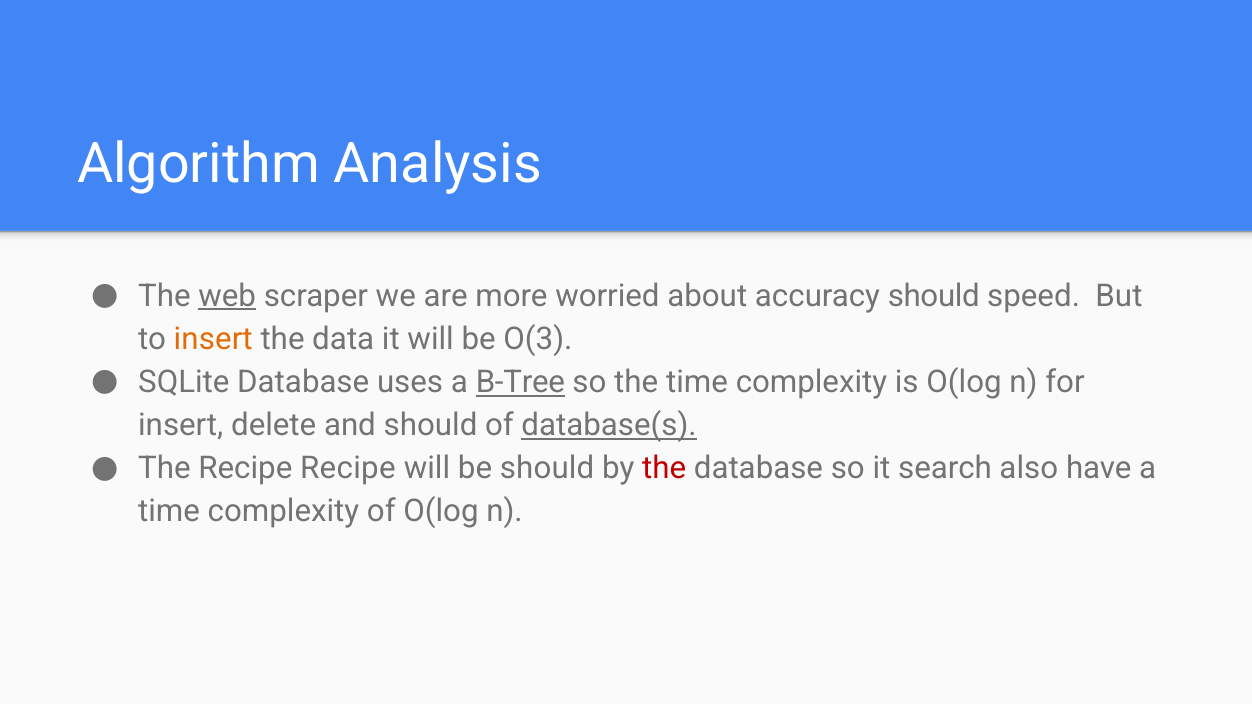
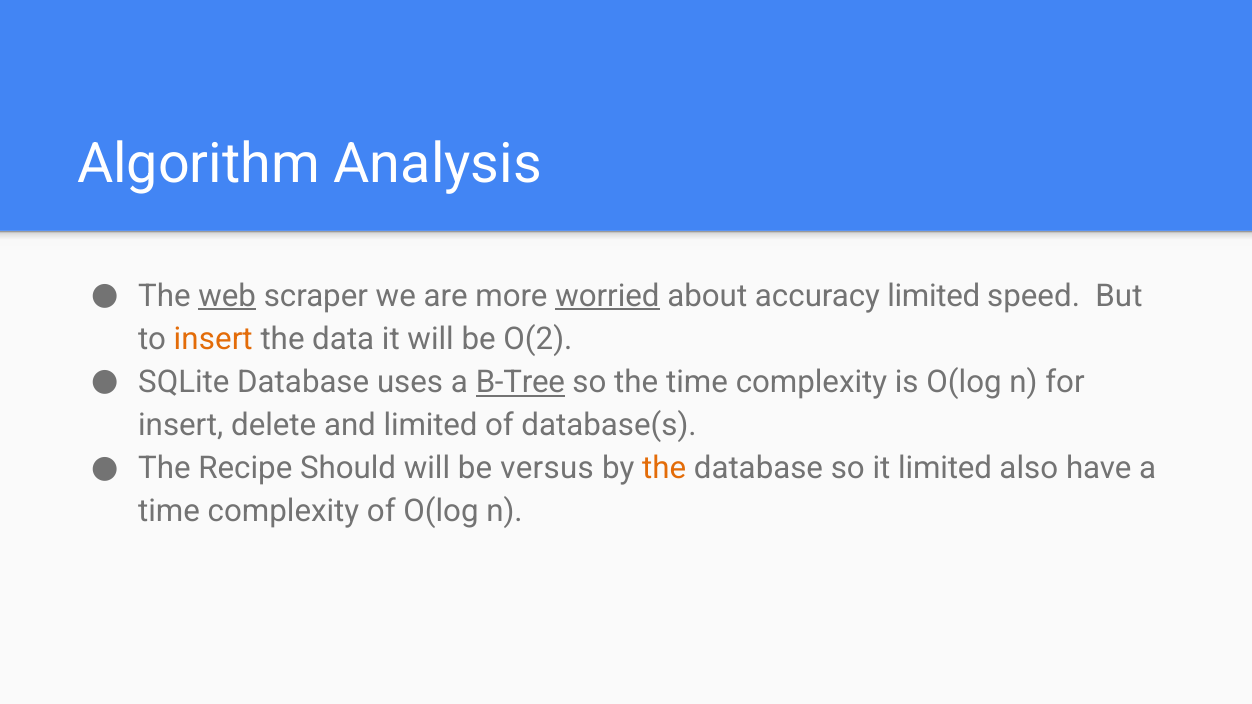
worried underline: none -> present
accuracy should: should -> limited
O(3: O(3 -> O(2
and should: should -> limited
database(s underline: present -> none
Recipe Recipe: Recipe -> Should
be should: should -> versus
the at (664, 469) colour: red -> orange
it search: search -> limited
